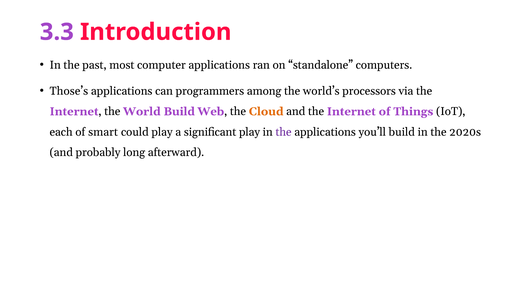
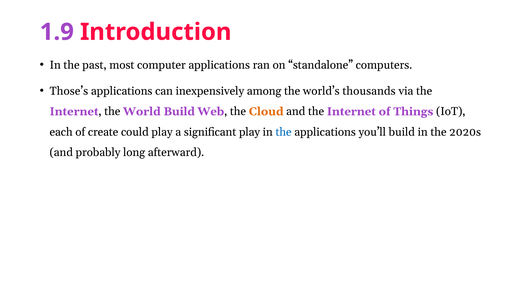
3.3: 3.3 -> 1.9
programmers: programmers -> inexpensively
processors: processors -> thousands
smart: smart -> create
the at (284, 132) colour: purple -> blue
